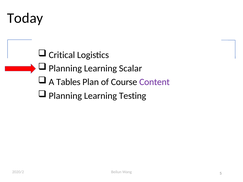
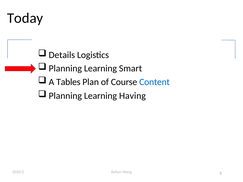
Critical: Critical -> Details
Scalar: Scalar -> Smart
Content colour: purple -> blue
Testing: Testing -> Having
